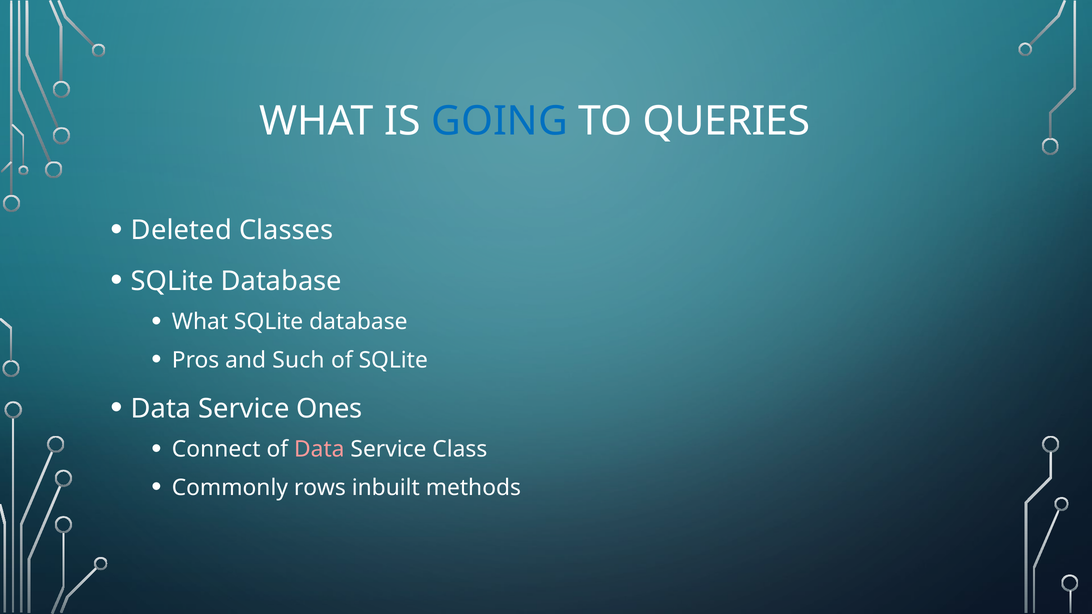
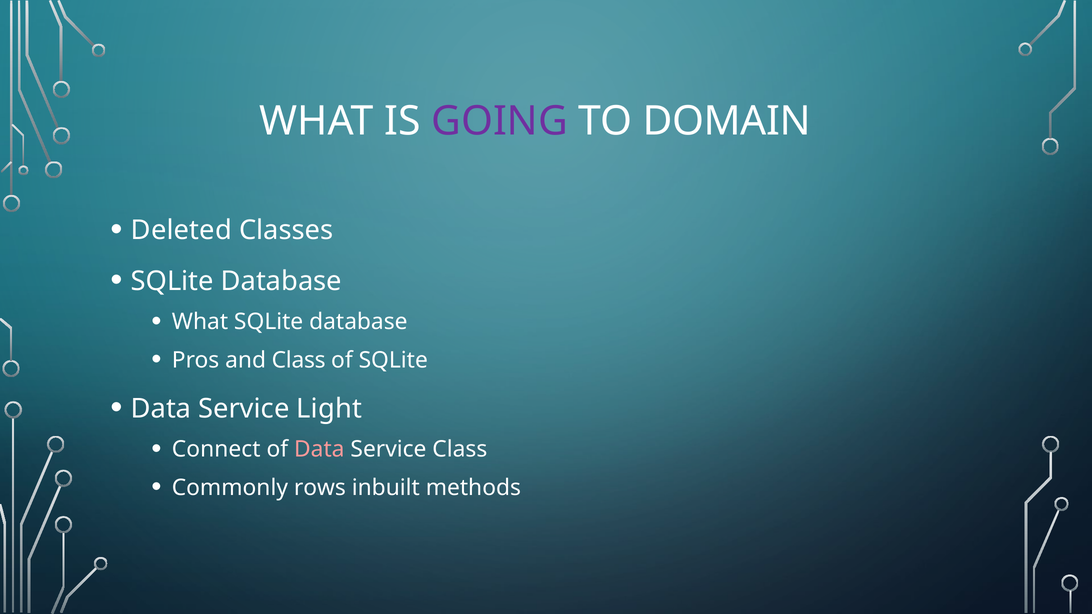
GOING colour: blue -> purple
QUERIES: QUERIES -> DOMAIN
and Such: Such -> Class
Ones: Ones -> Light
